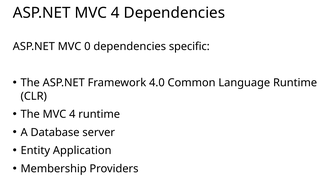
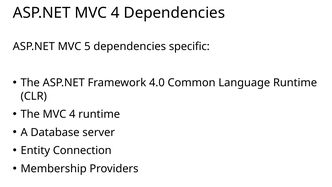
0: 0 -> 5
Application: Application -> Connection
